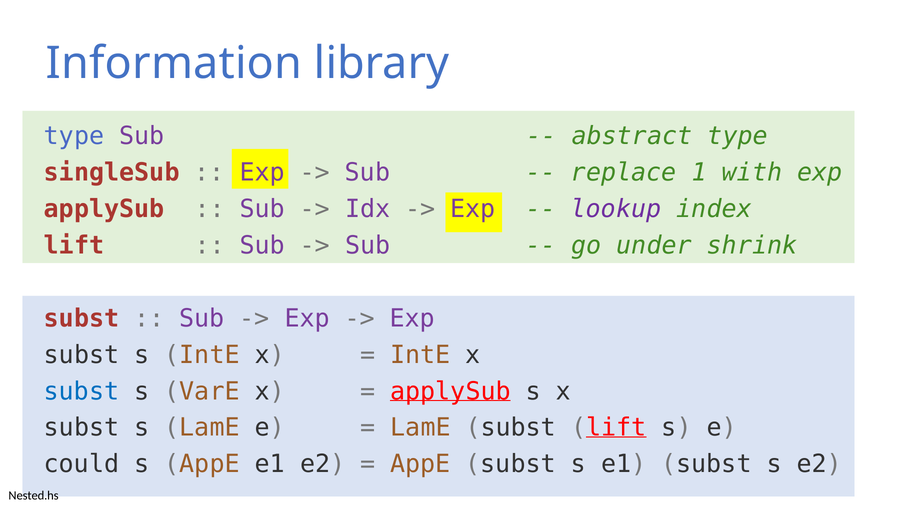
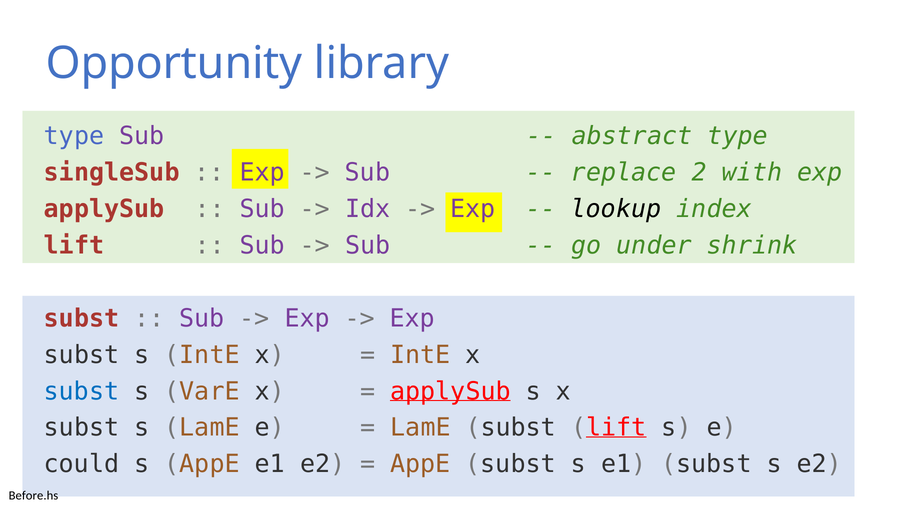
Information: Information -> Opportunity
1: 1 -> 2
lookup colour: purple -> black
Nested.hs: Nested.hs -> Before.hs
